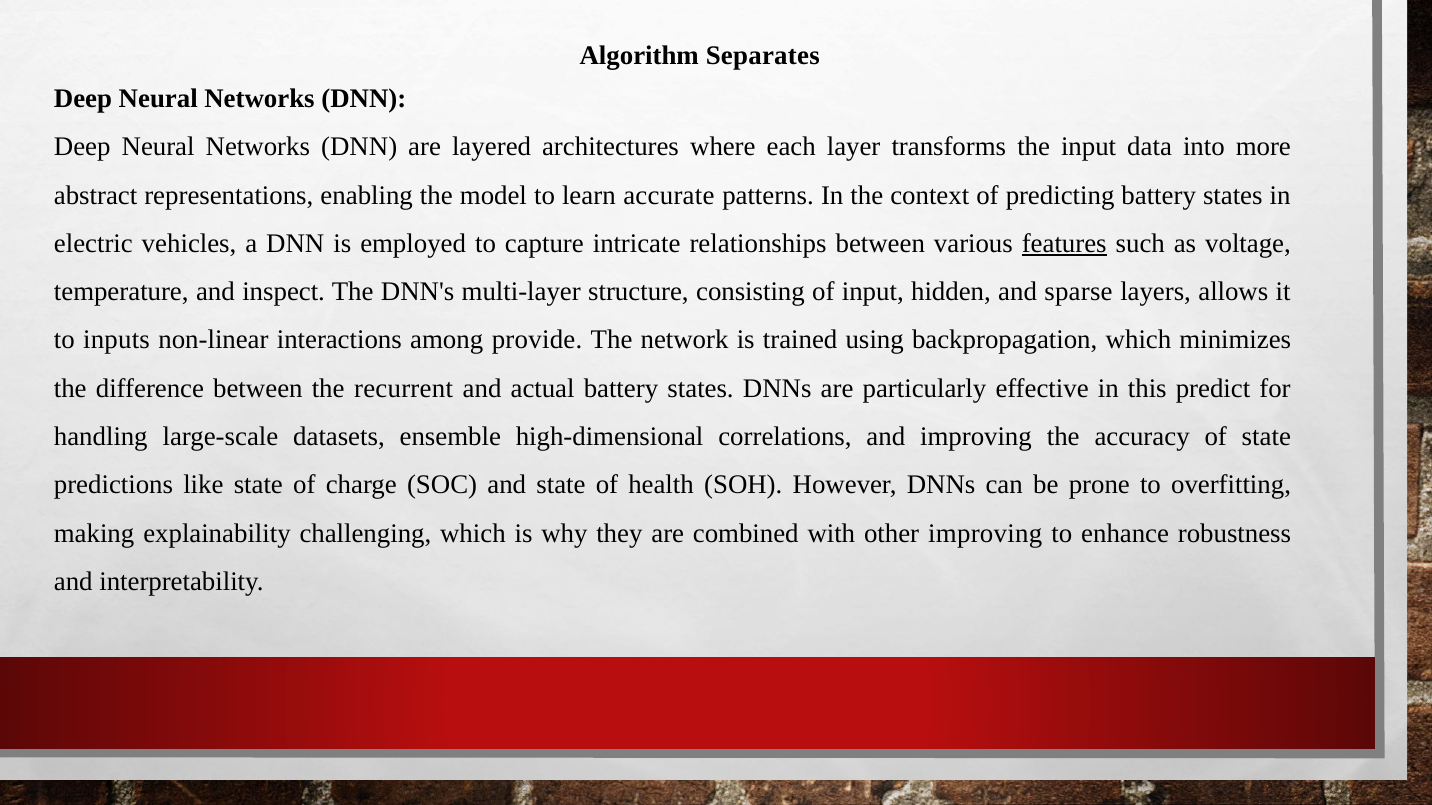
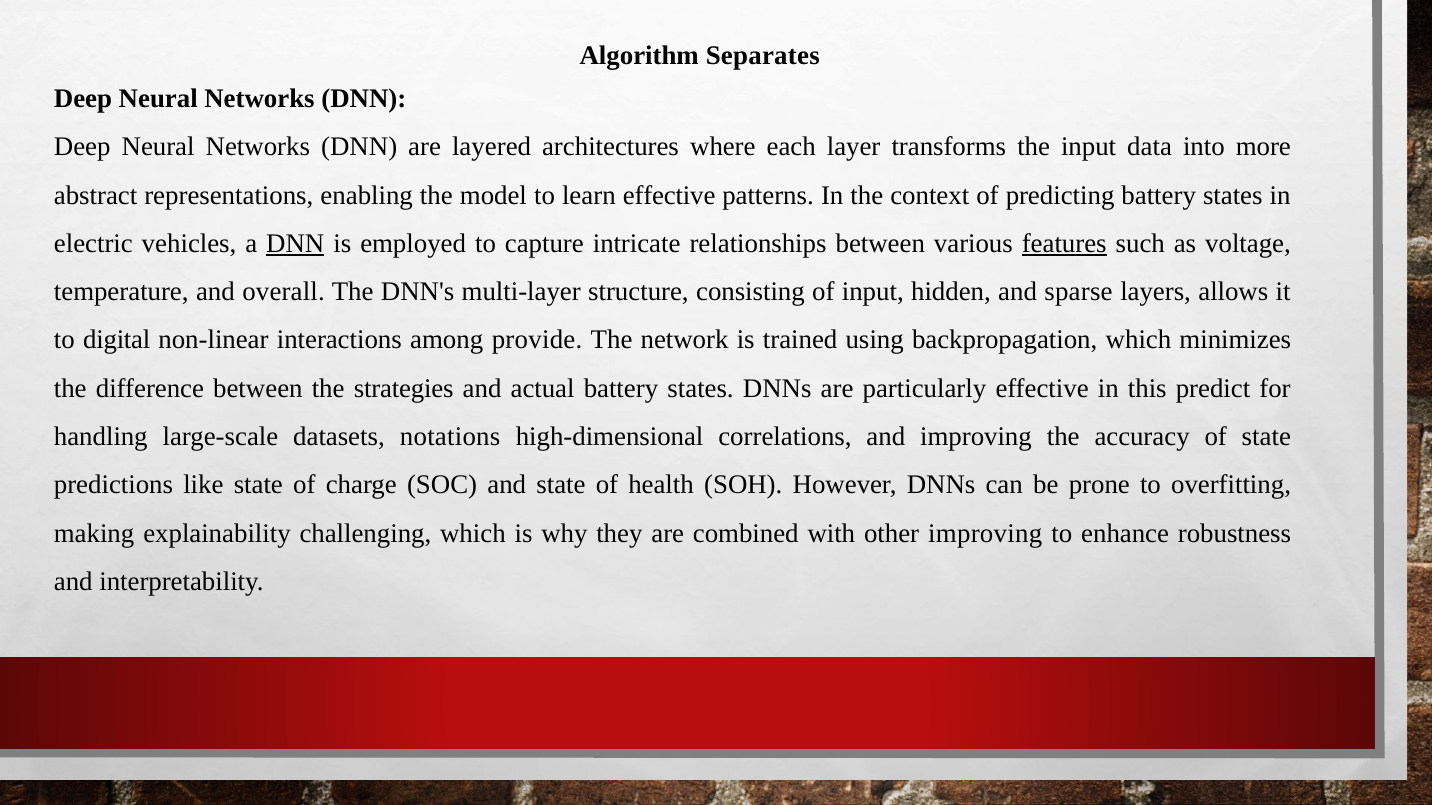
learn accurate: accurate -> effective
DNN at (295, 244) underline: none -> present
inspect: inspect -> overall
inputs: inputs -> digital
recurrent: recurrent -> strategies
ensemble: ensemble -> notations
